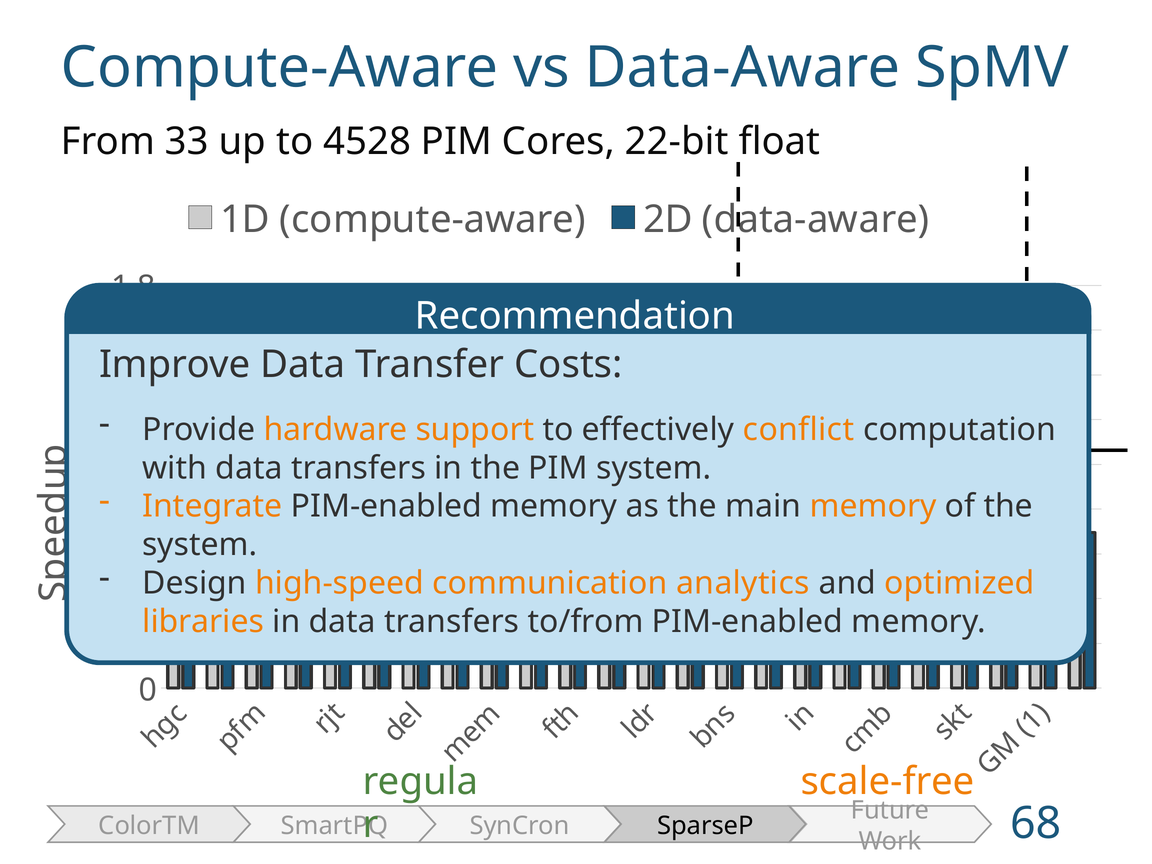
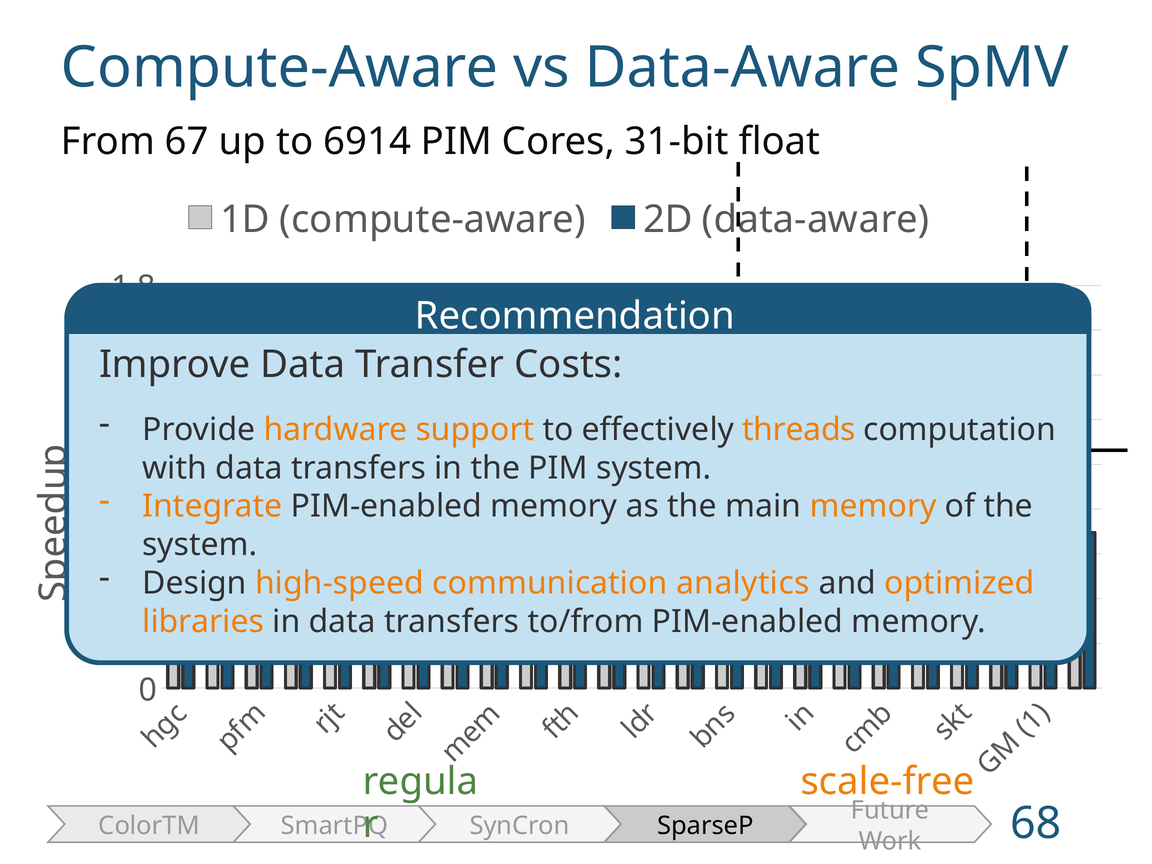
33: 33 -> 67
4528: 4528 -> 6914
22-bit: 22-bit -> 31-bit
conflict: conflict -> threads
